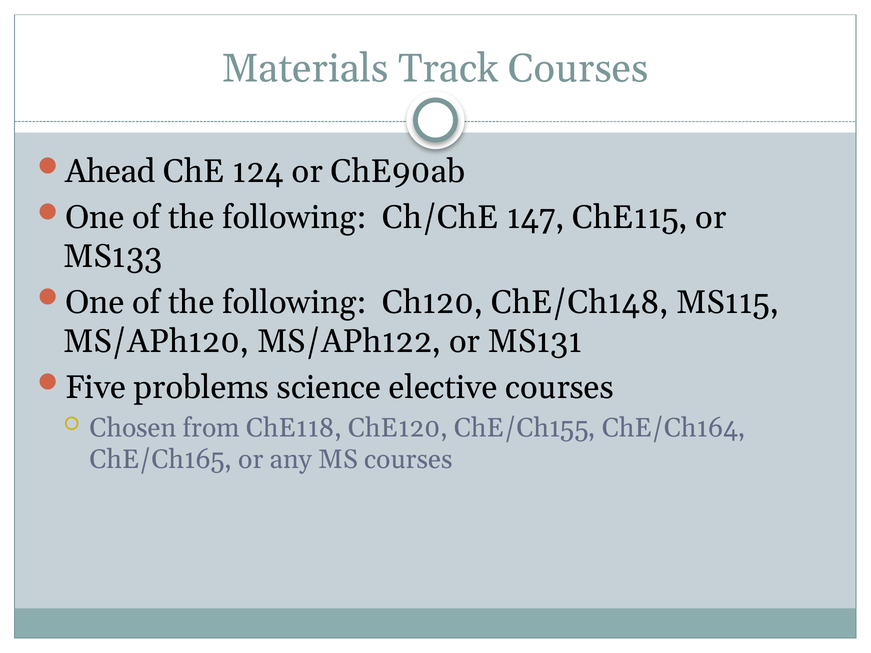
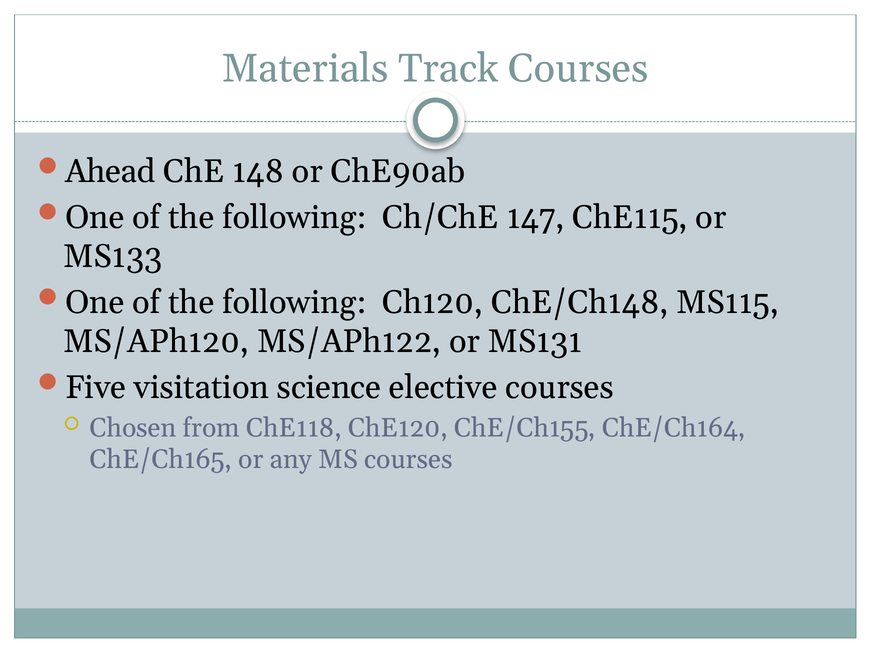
124: 124 -> 148
problems: problems -> visitation
